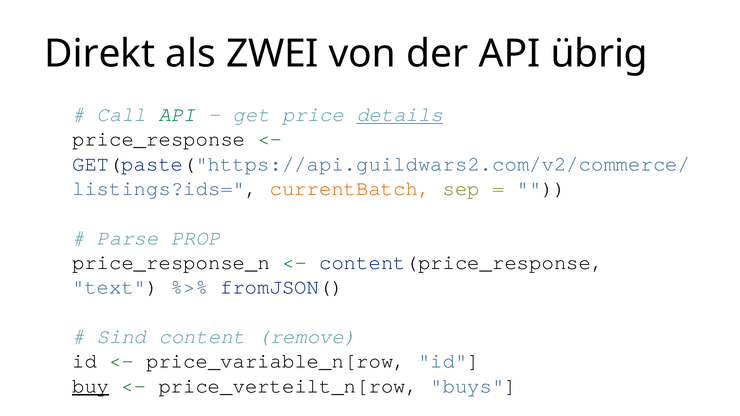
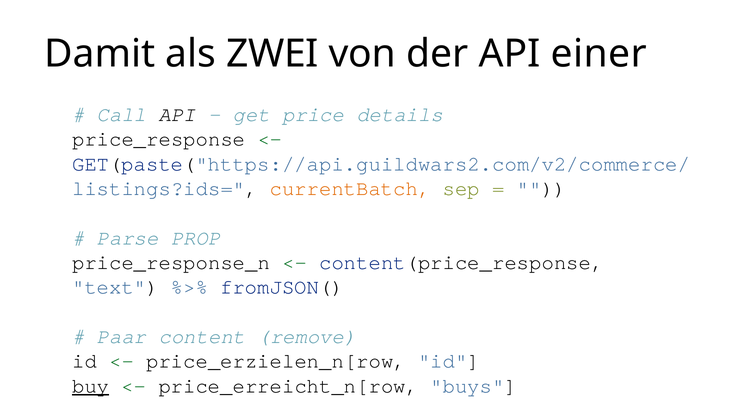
Direkt: Direkt -> Damit
übrig: übrig -> einer
API at (177, 115) colour: green -> black
details underline: present -> none
Sind: Sind -> Paar
price_variable_n[row: price_variable_n[row -> price_erzielen_n[row
price_verteilt_n[row: price_verteilt_n[row -> price_erreicht_n[row
